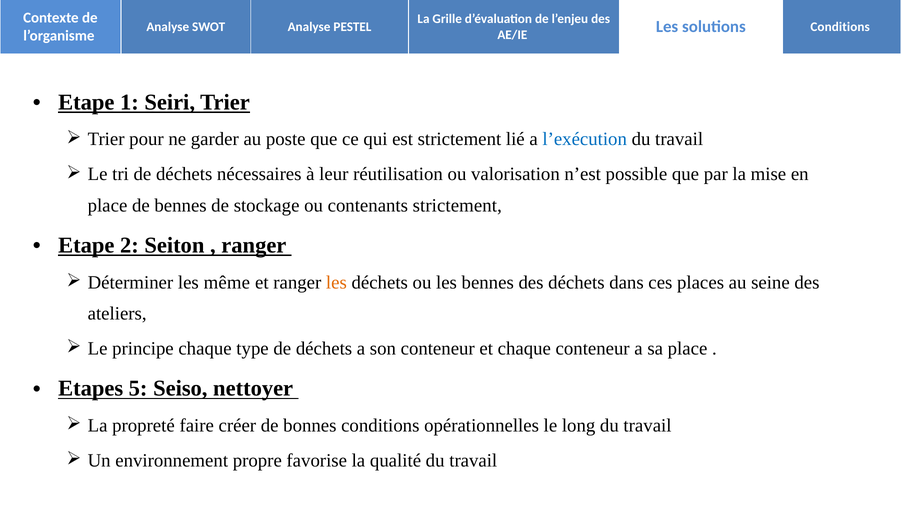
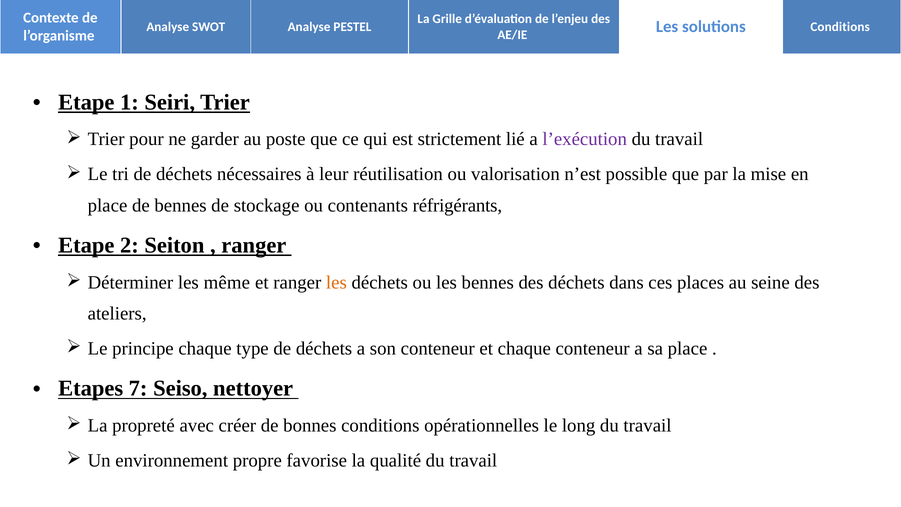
l’exécution colour: blue -> purple
contenants strictement: strictement -> réfrigérants
5: 5 -> 7
faire: faire -> avec
